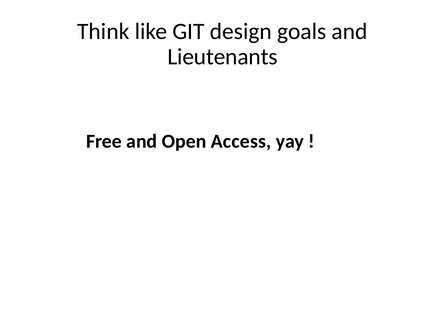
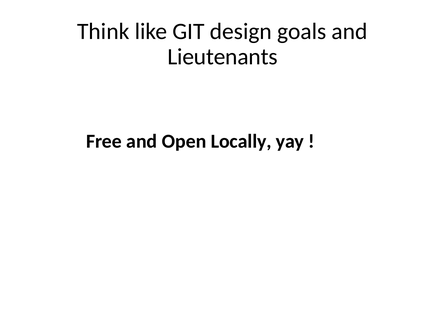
Access: Access -> Locally
